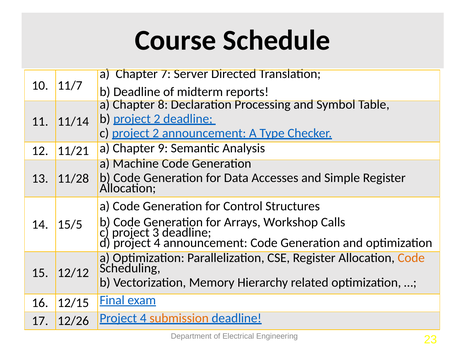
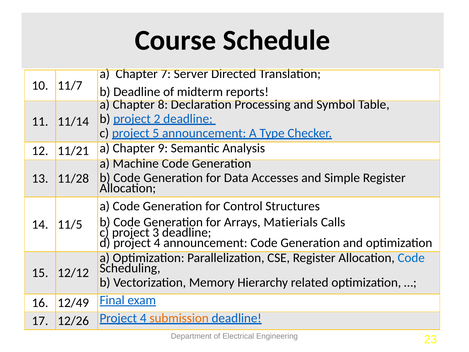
c project 2: 2 -> 5
Workshop: Workshop -> Matierials
15/5: 15/5 -> 11/5
Code at (411, 258) colour: orange -> blue
12/15: 12/15 -> 12/49
